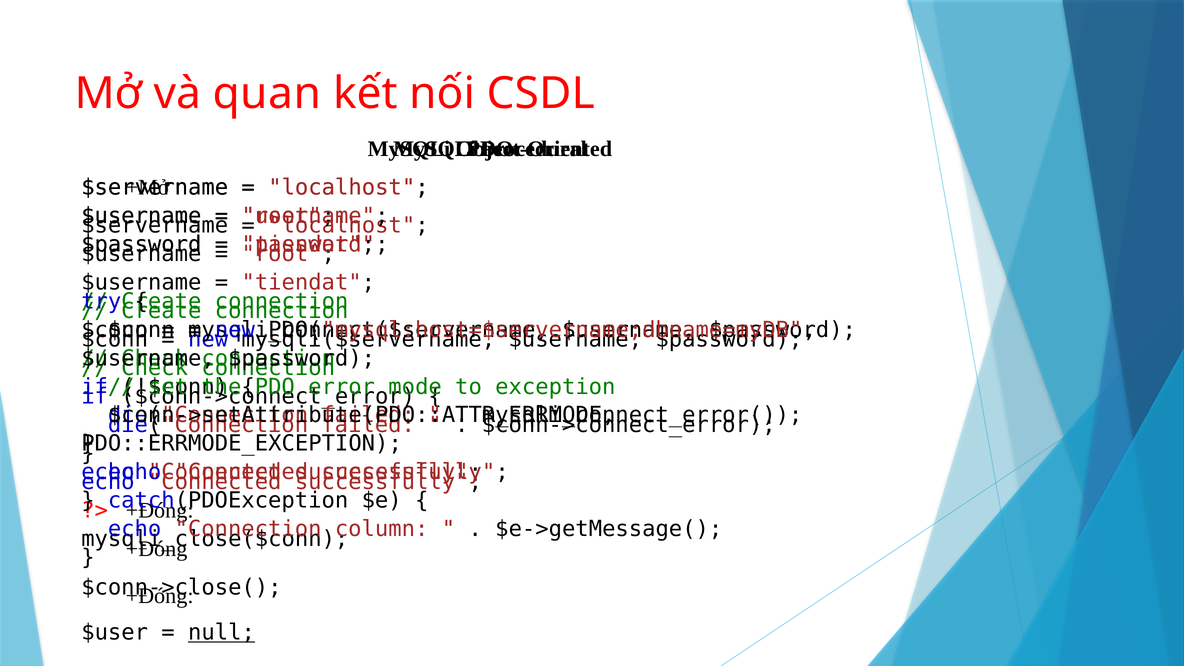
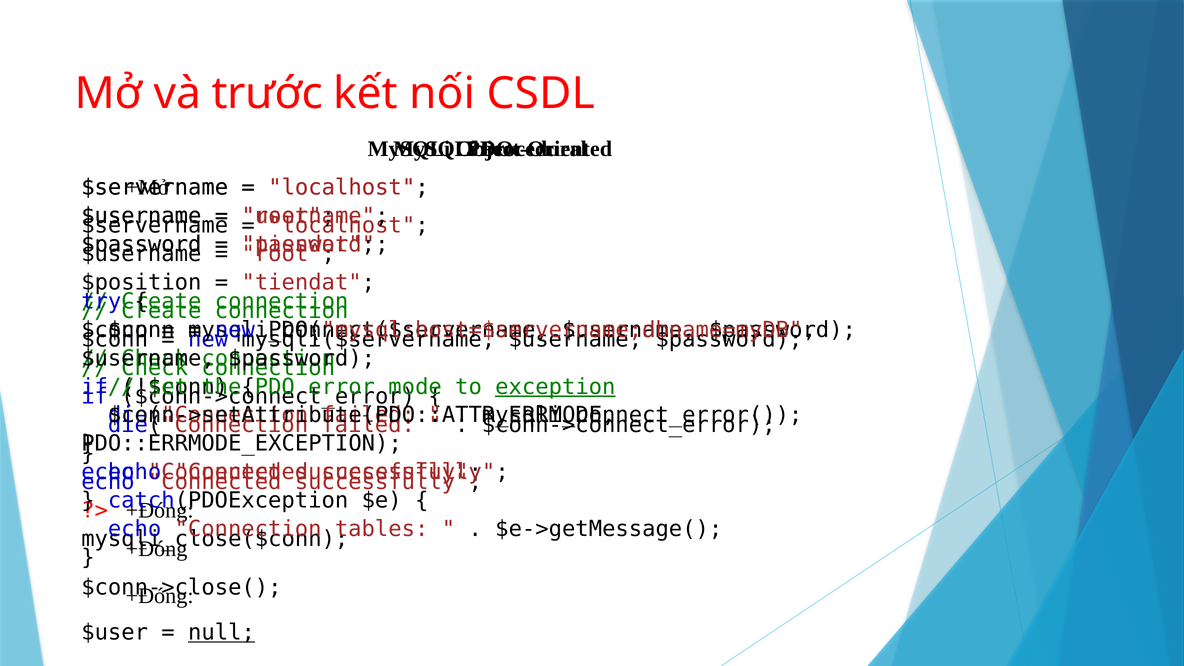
quan: quan -> trước
$username at (141, 283): $username -> $position
exception underline: none -> present
column: column -> tables
